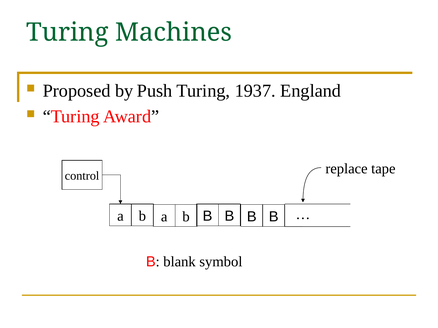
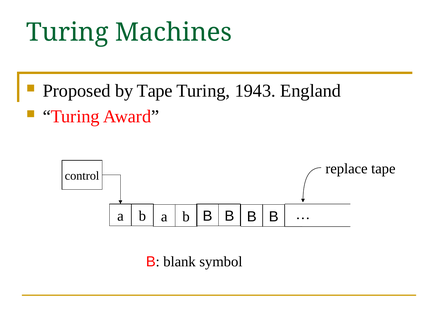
by Push: Push -> Tape
1937: 1937 -> 1943
